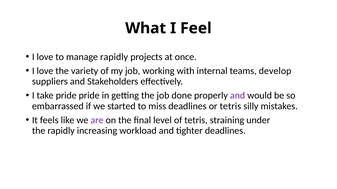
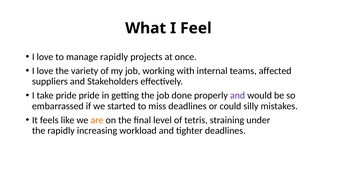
develop: develop -> affected
or tetris: tetris -> could
are colour: purple -> orange
